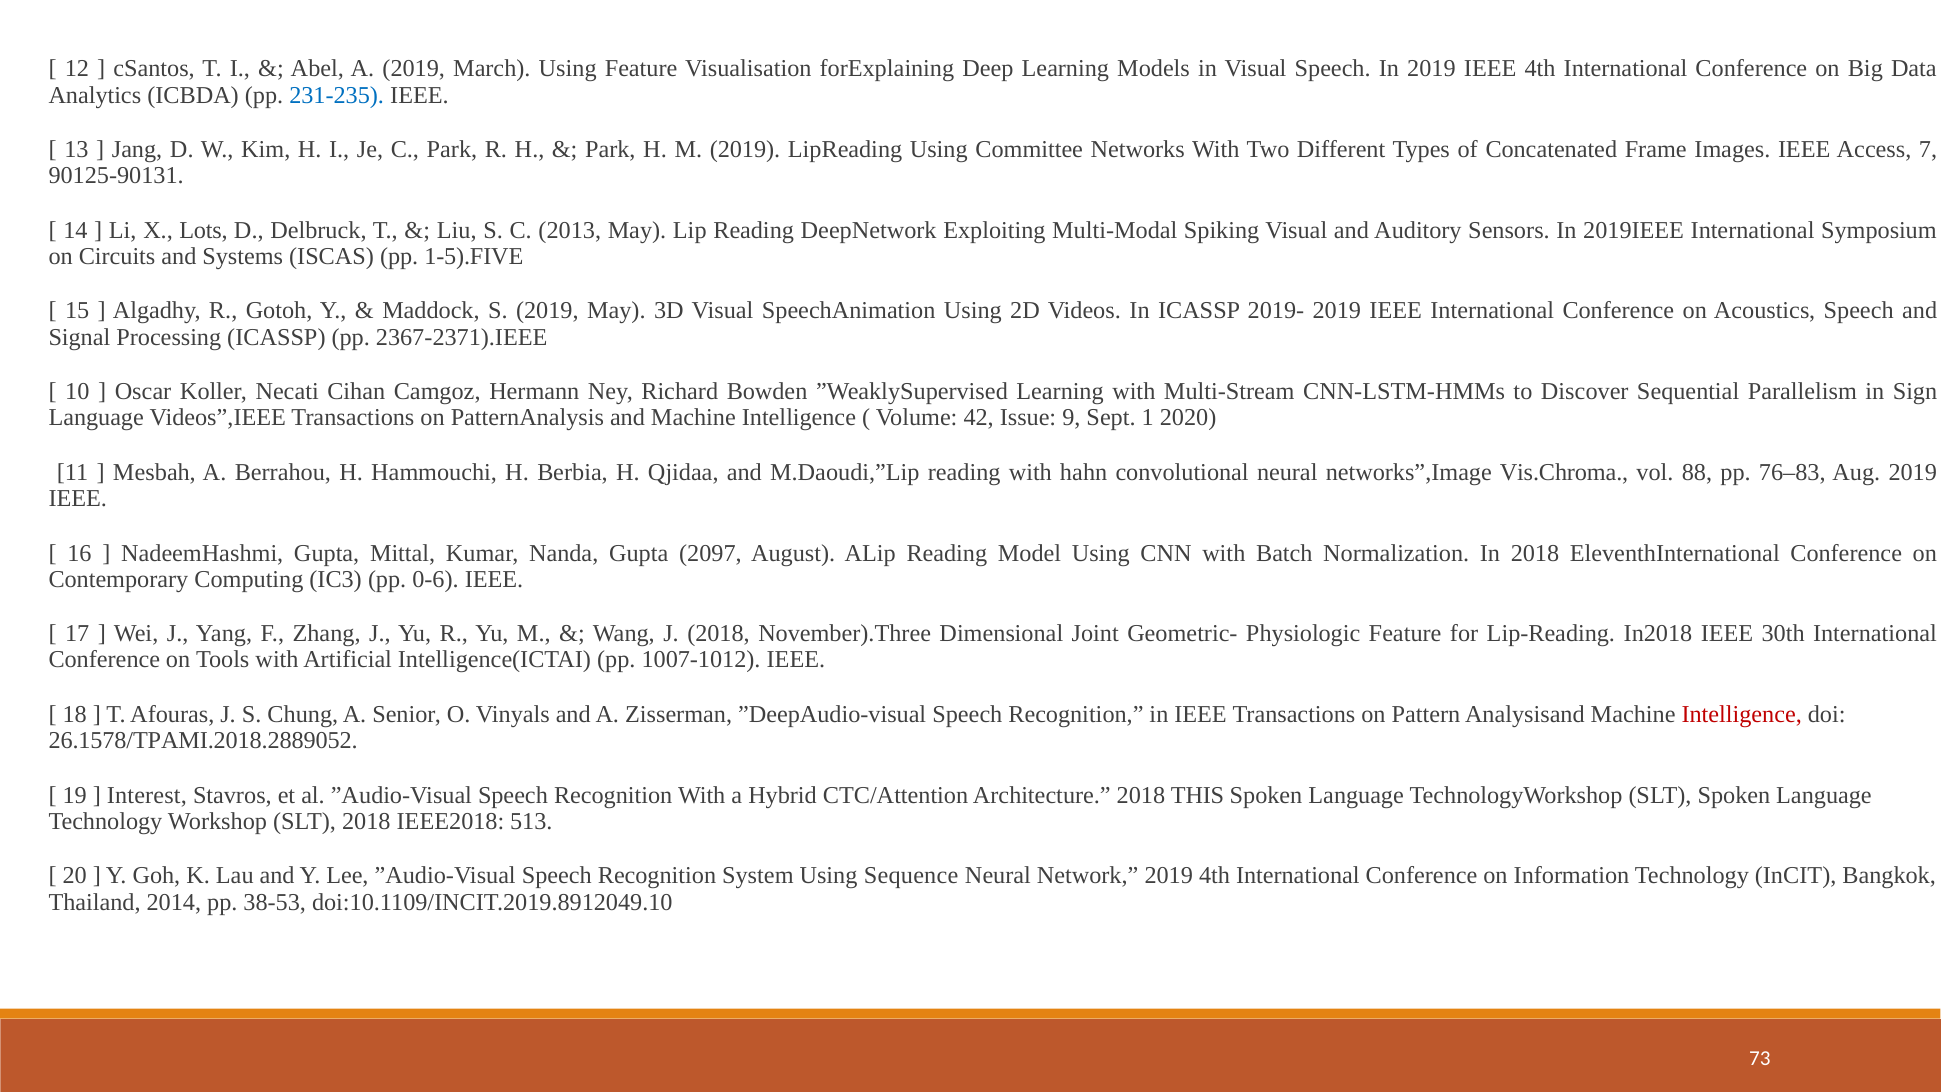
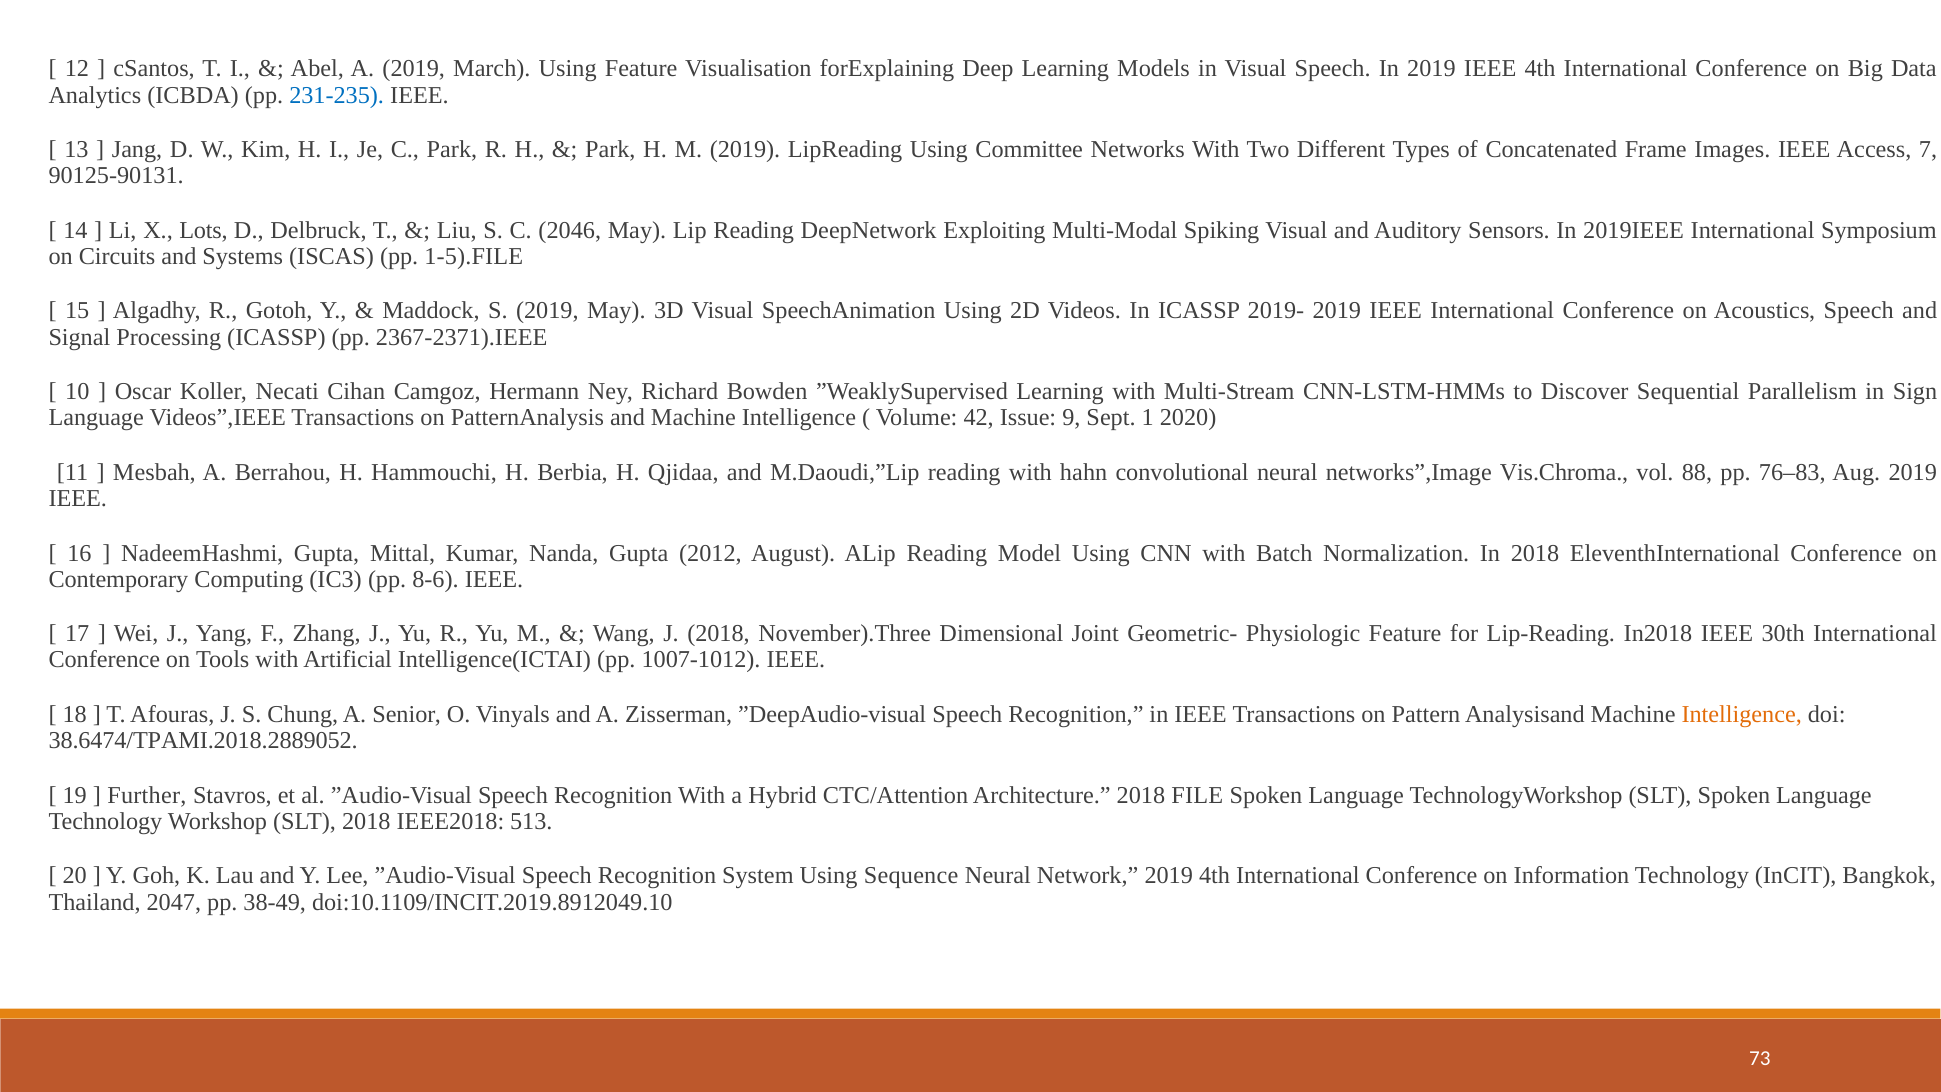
2013: 2013 -> 2046
1-5).FIVE: 1-5).FIVE -> 1-5).FILE
2097: 2097 -> 2012
0-6: 0-6 -> 8-6
Intelligence at (1742, 714) colour: red -> orange
26.1578/TPAMI.2018.2889052: 26.1578/TPAMI.2018.2889052 -> 38.6474/TPAMI.2018.2889052
Interest: Interest -> Further
THIS: THIS -> FILE
2014: 2014 -> 2047
38-53: 38-53 -> 38-49
